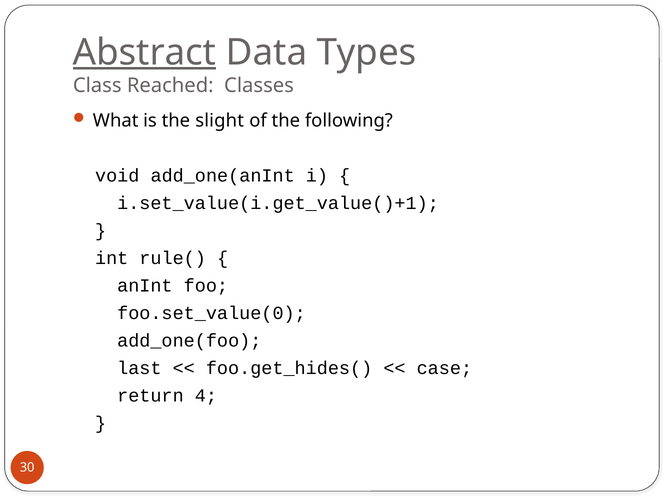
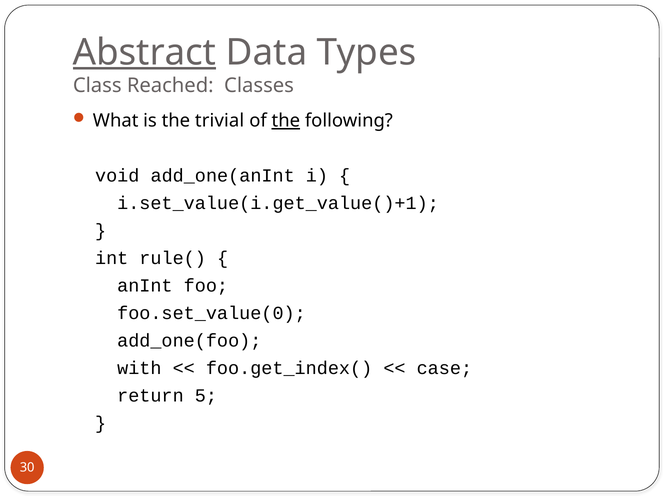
slight: slight -> trivial
the at (286, 121) underline: none -> present
last: last -> with
foo.get_hides(: foo.get_hides( -> foo.get_index(
4: 4 -> 5
